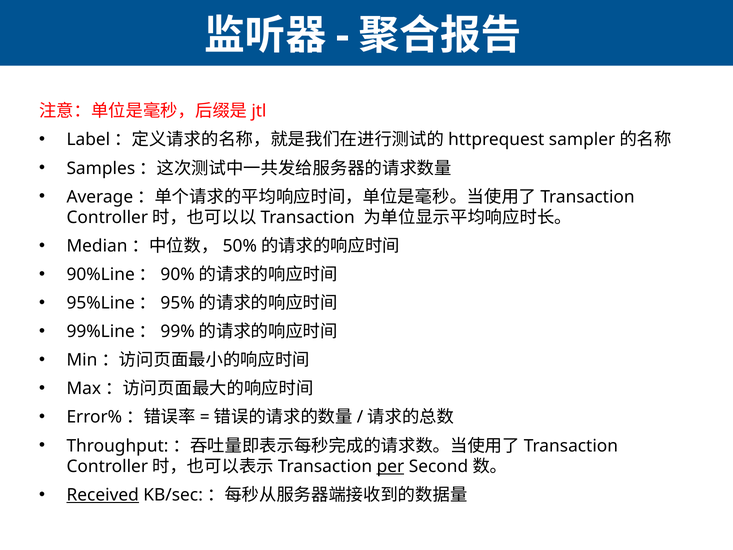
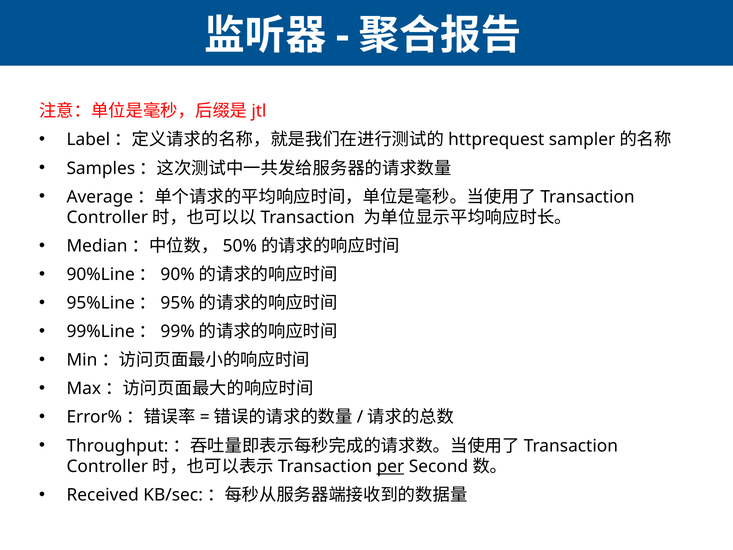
Received underline: present -> none
